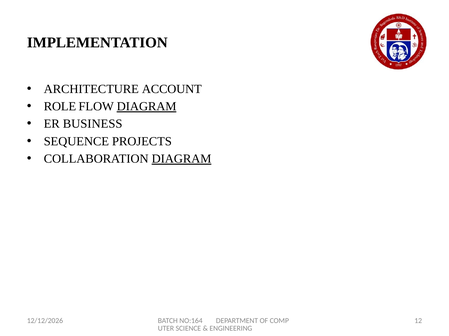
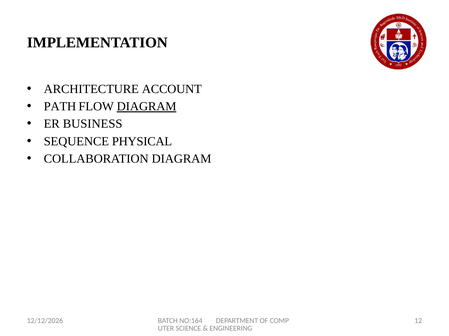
ROLE: ROLE -> PATH
PROJECTS: PROJECTS -> PHYSICAL
DIAGRAM at (182, 159) underline: present -> none
